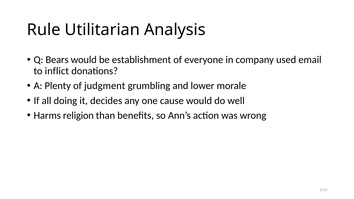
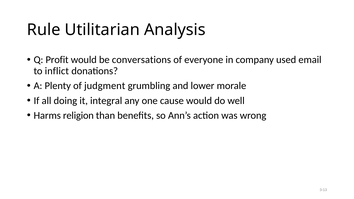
Bears: Bears -> Profit
establishment: establishment -> conversations
decides: decides -> integral
